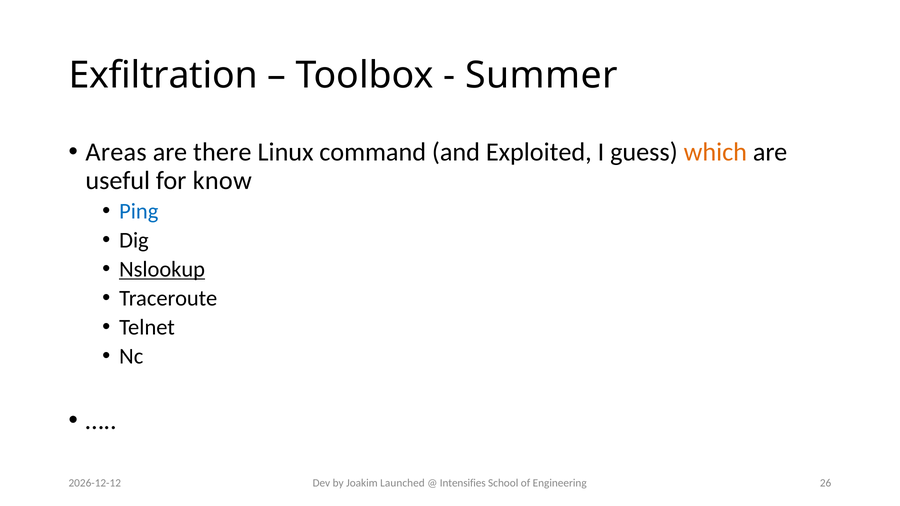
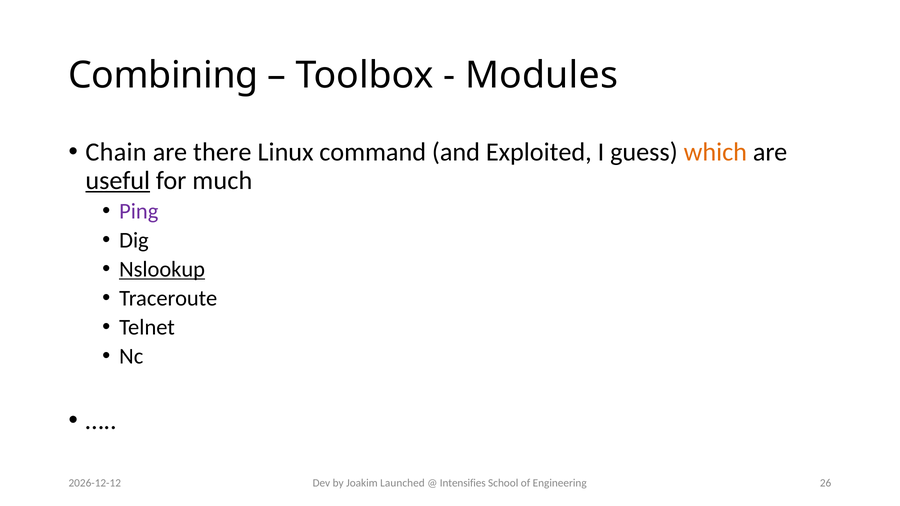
Exfiltration: Exfiltration -> Combining
Summer: Summer -> Modules
Areas: Areas -> Chain
useful underline: none -> present
know: know -> much
Ping colour: blue -> purple
